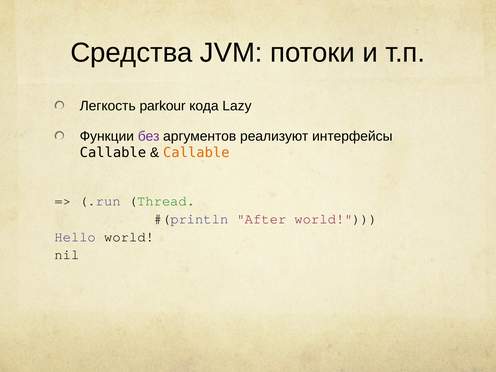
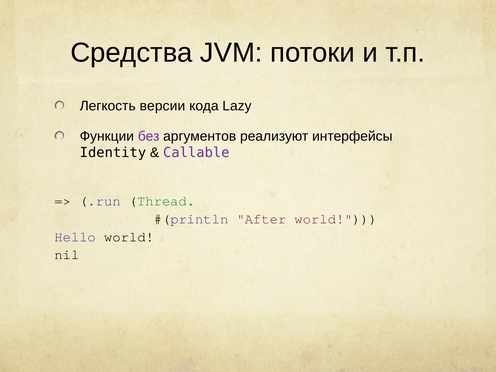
parkour: parkour -> версии
Callable at (113, 153): Callable -> Identity
Callable at (196, 153) colour: orange -> purple
